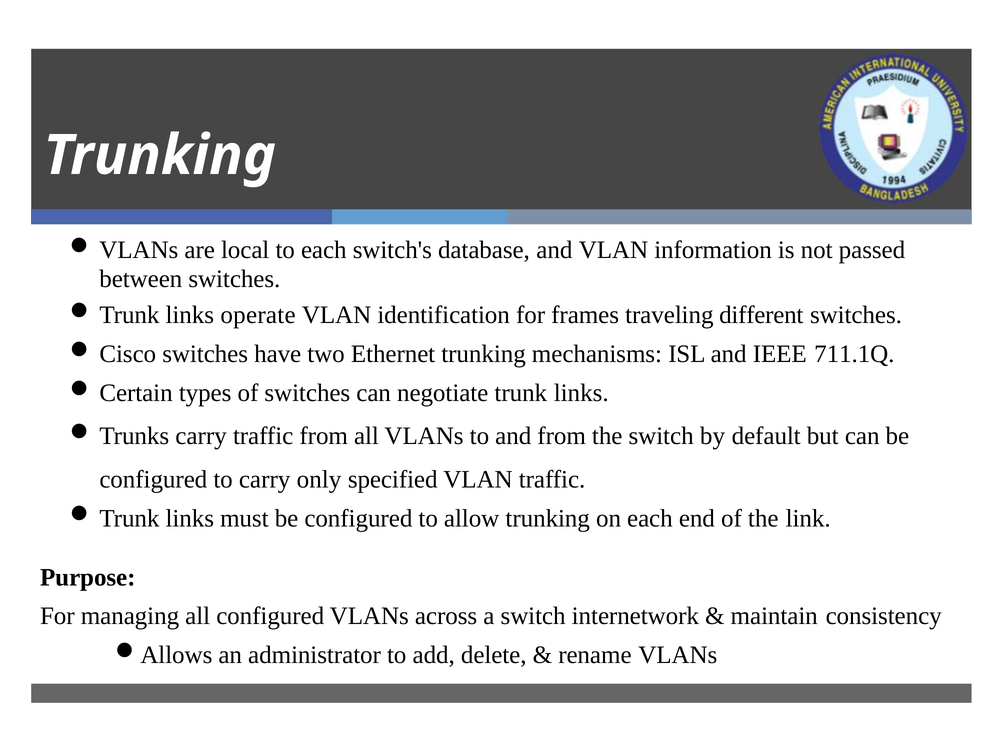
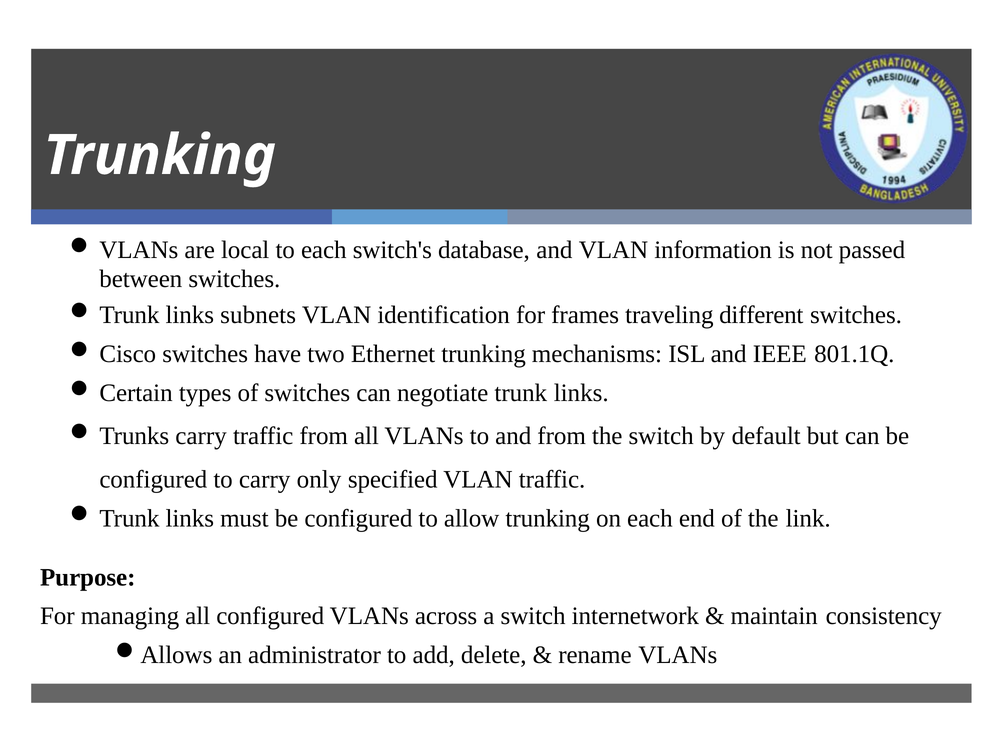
operate: operate -> subnets
711.1Q: 711.1Q -> 801.1Q
